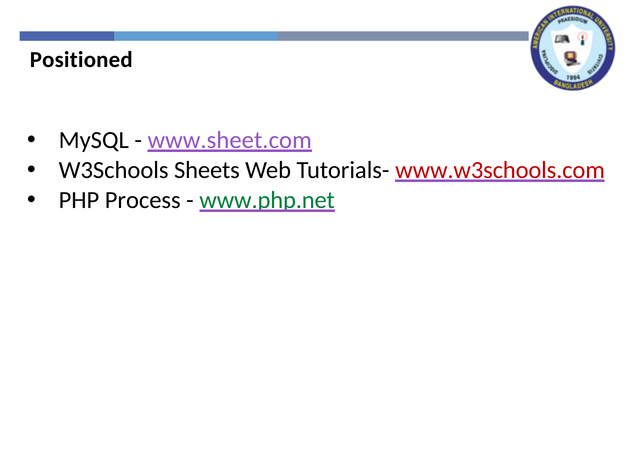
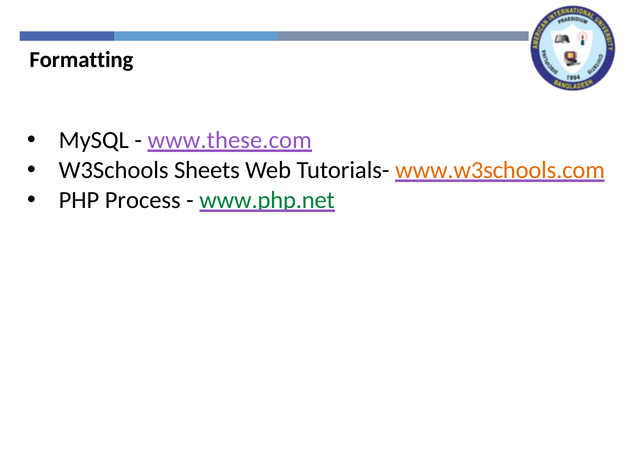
Positioned: Positioned -> Formatting
www.sheet.com: www.sheet.com -> www.these.com
www.w3schools.com colour: red -> orange
